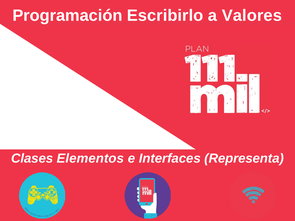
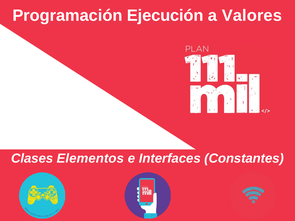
Escribirlo: Escribirlo -> Ejecución
Representa: Representa -> Constantes
